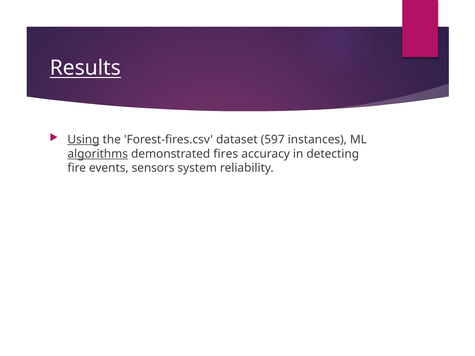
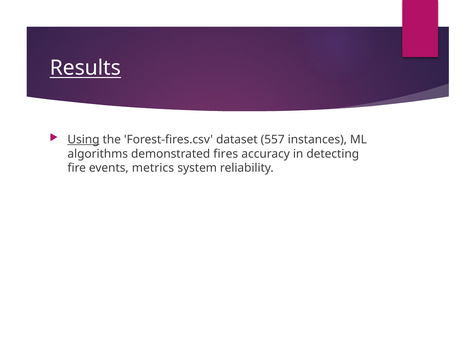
597: 597 -> 557
algorithms underline: present -> none
sensors: sensors -> metrics
